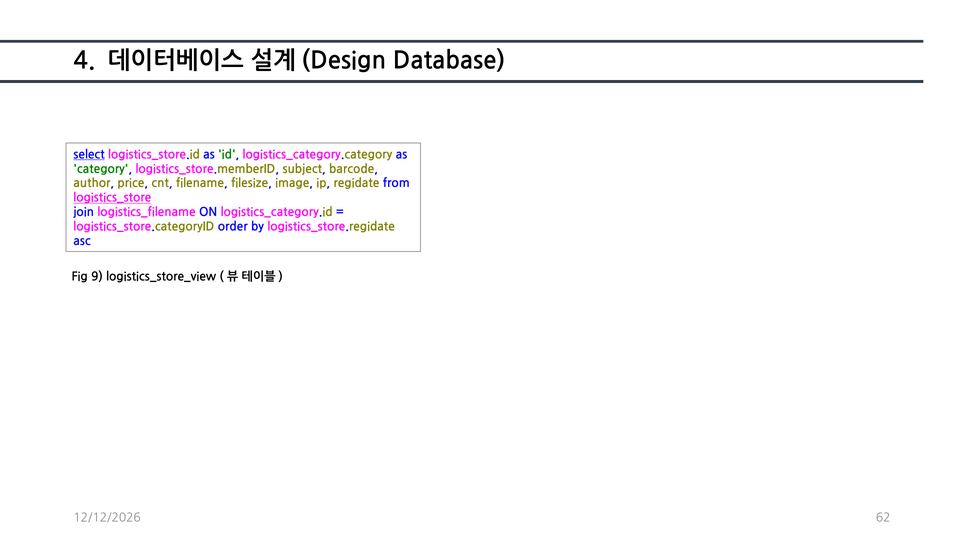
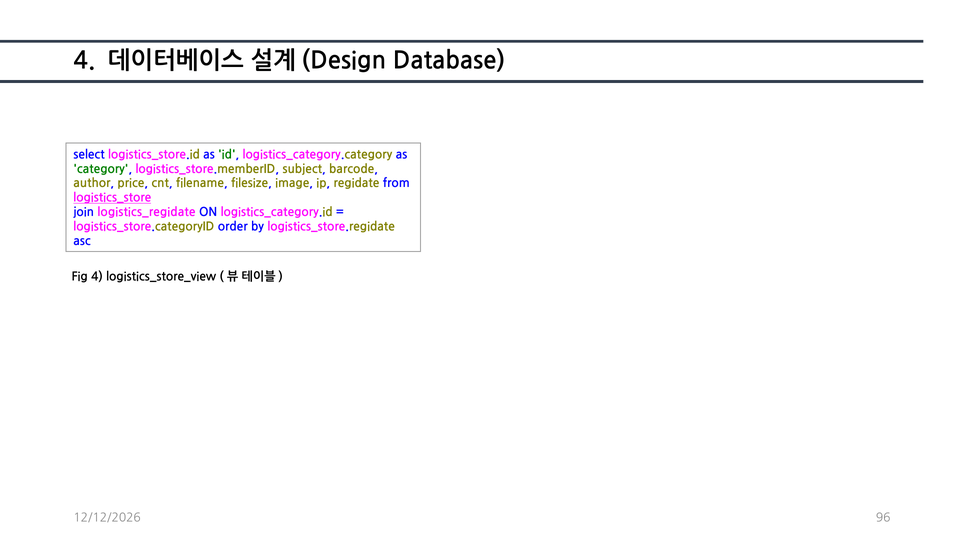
select underline: present -> none
logistics_filename: logistics_filename -> logistics_regidate
Fig 9: 9 -> 4
62: 62 -> 96
